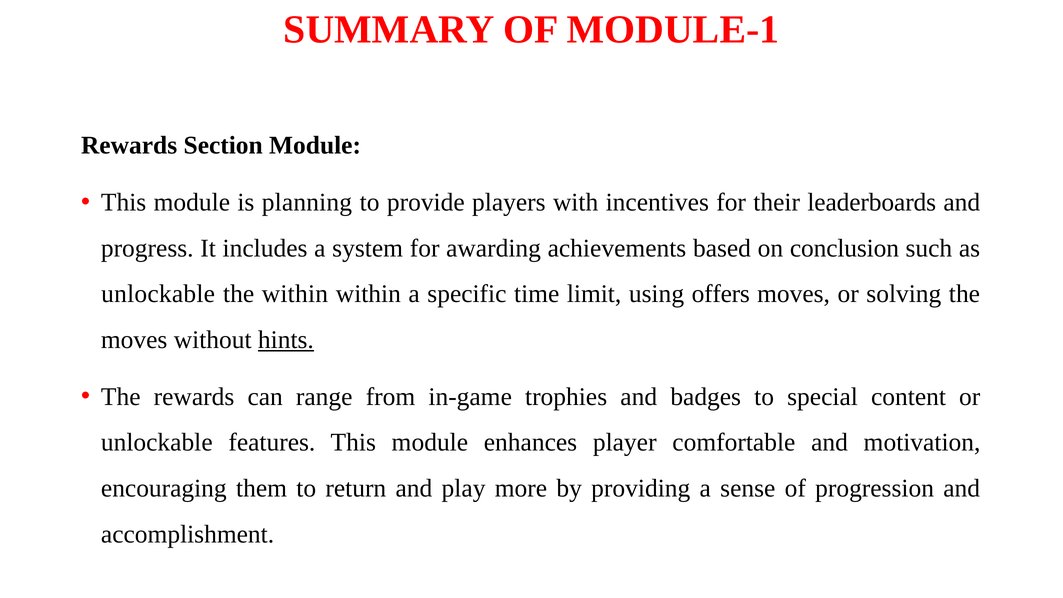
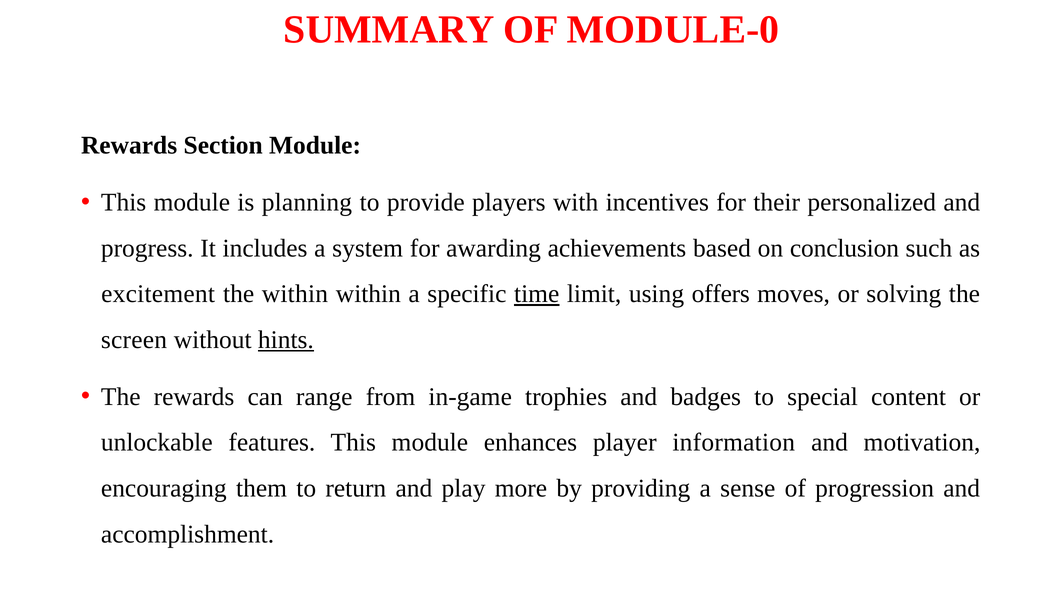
MODULE-1: MODULE-1 -> MODULE-0
leaderboards: leaderboards -> personalized
unlockable at (158, 294): unlockable -> excitement
time underline: none -> present
moves at (134, 340): moves -> screen
comfortable: comfortable -> information
